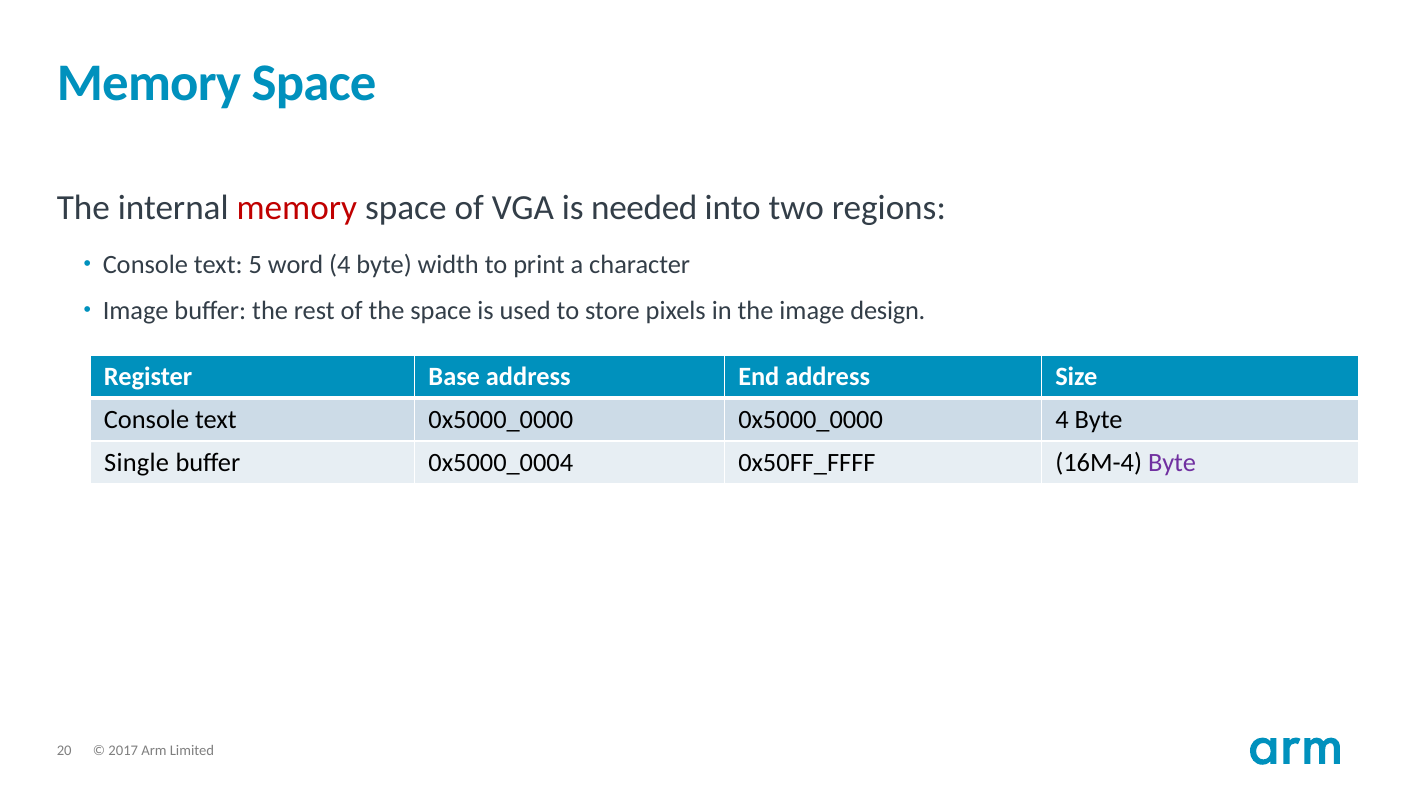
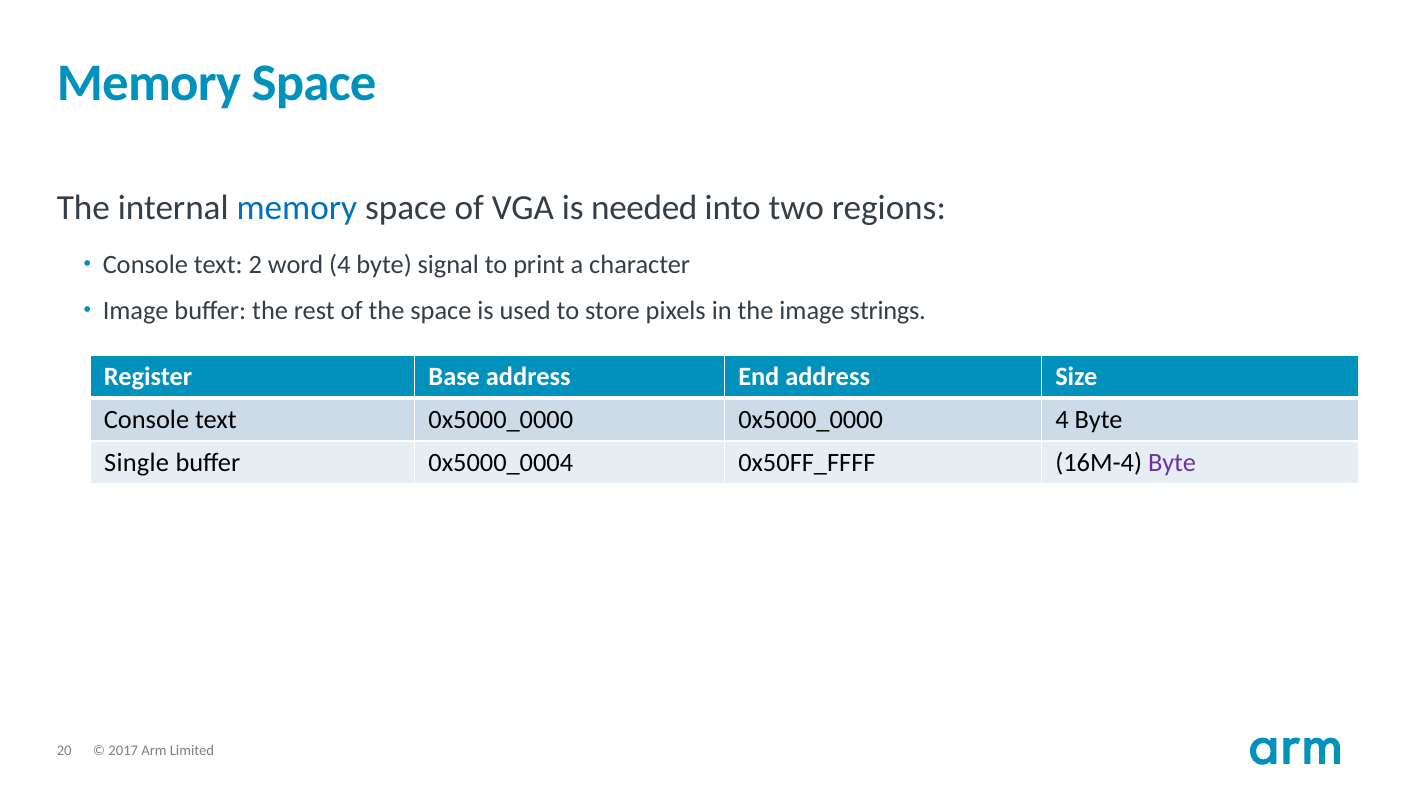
memory at (297, 208) colour: red -> blue
5: 5 -> 2
width: width -> signal
design: design -> strings
